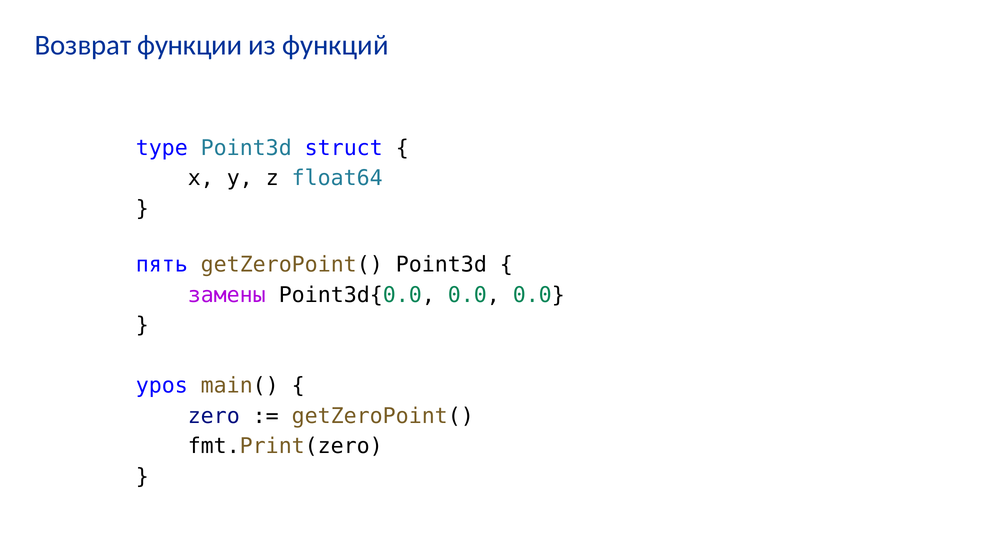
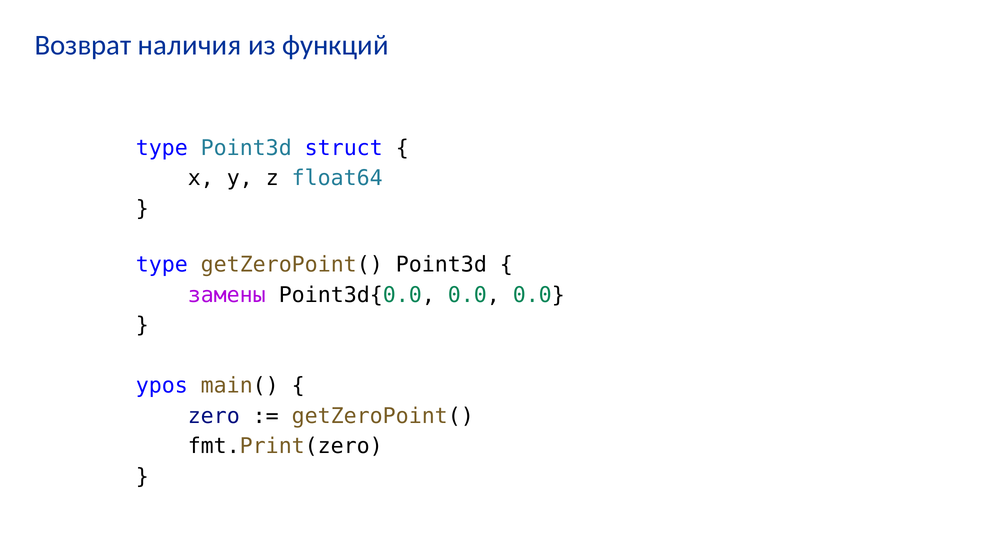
функции: функции -> наличия
пять at (162, 265): пять -> type
